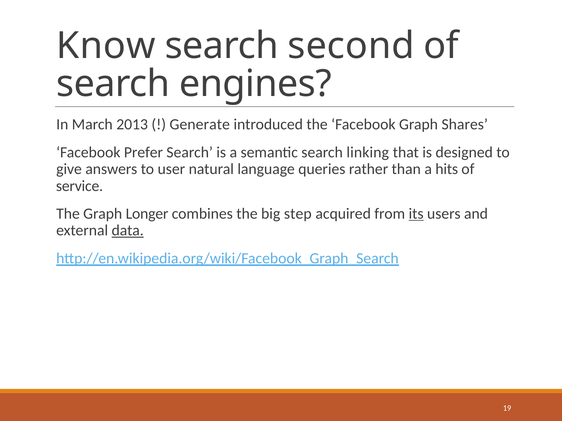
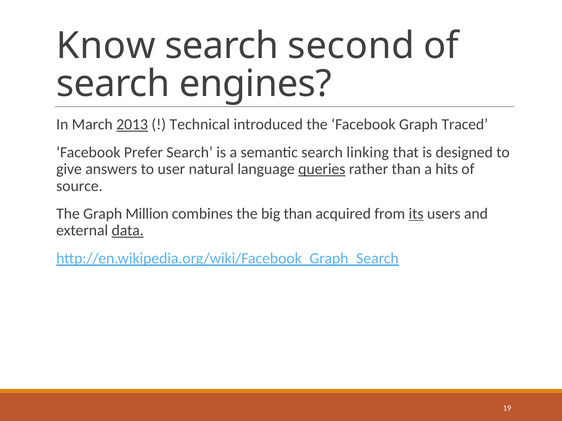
2013 underline: none -> present
Generate: Generate -> Technical
Shares: Shares -> Traced
queries underline: none -> present
service: service -> source
Longer: Longer -> Million
big step: step -> than
